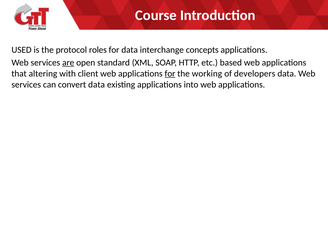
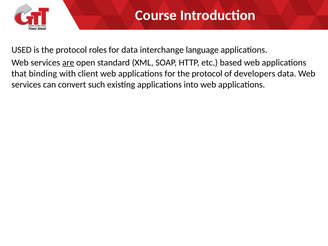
concepts: concepts -> language
altering: altering -> binding
for at (170, 74) underline: present -> none
working at (207, 74): working -> protocol
convert data: data -> such
